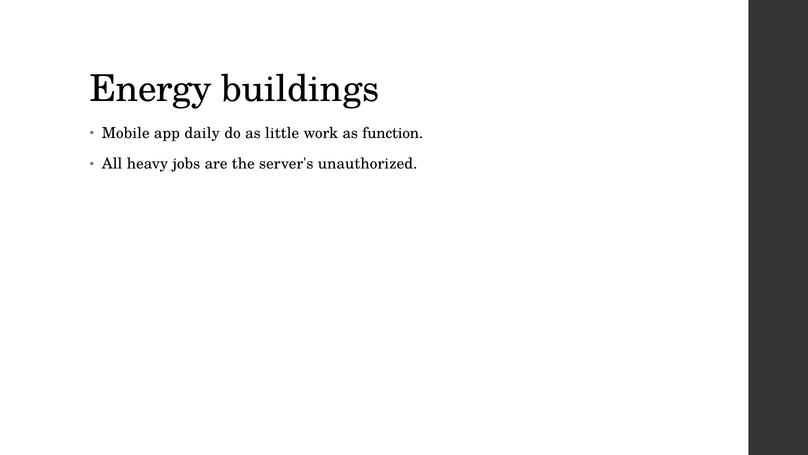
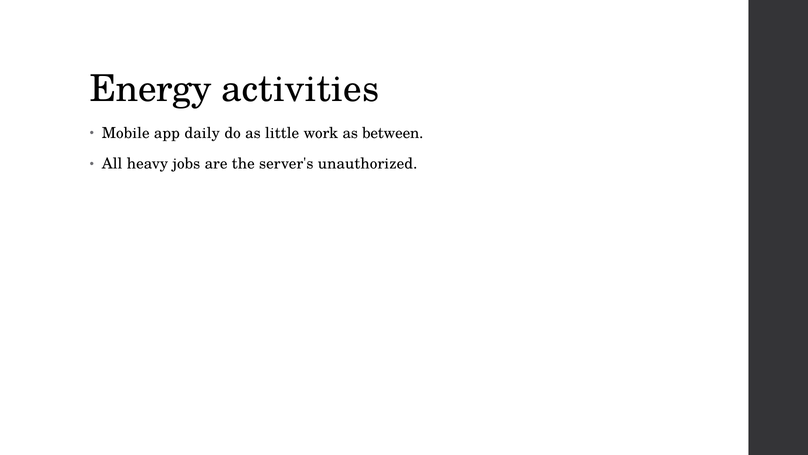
buildings: buildings -> activities
function: function -> between
